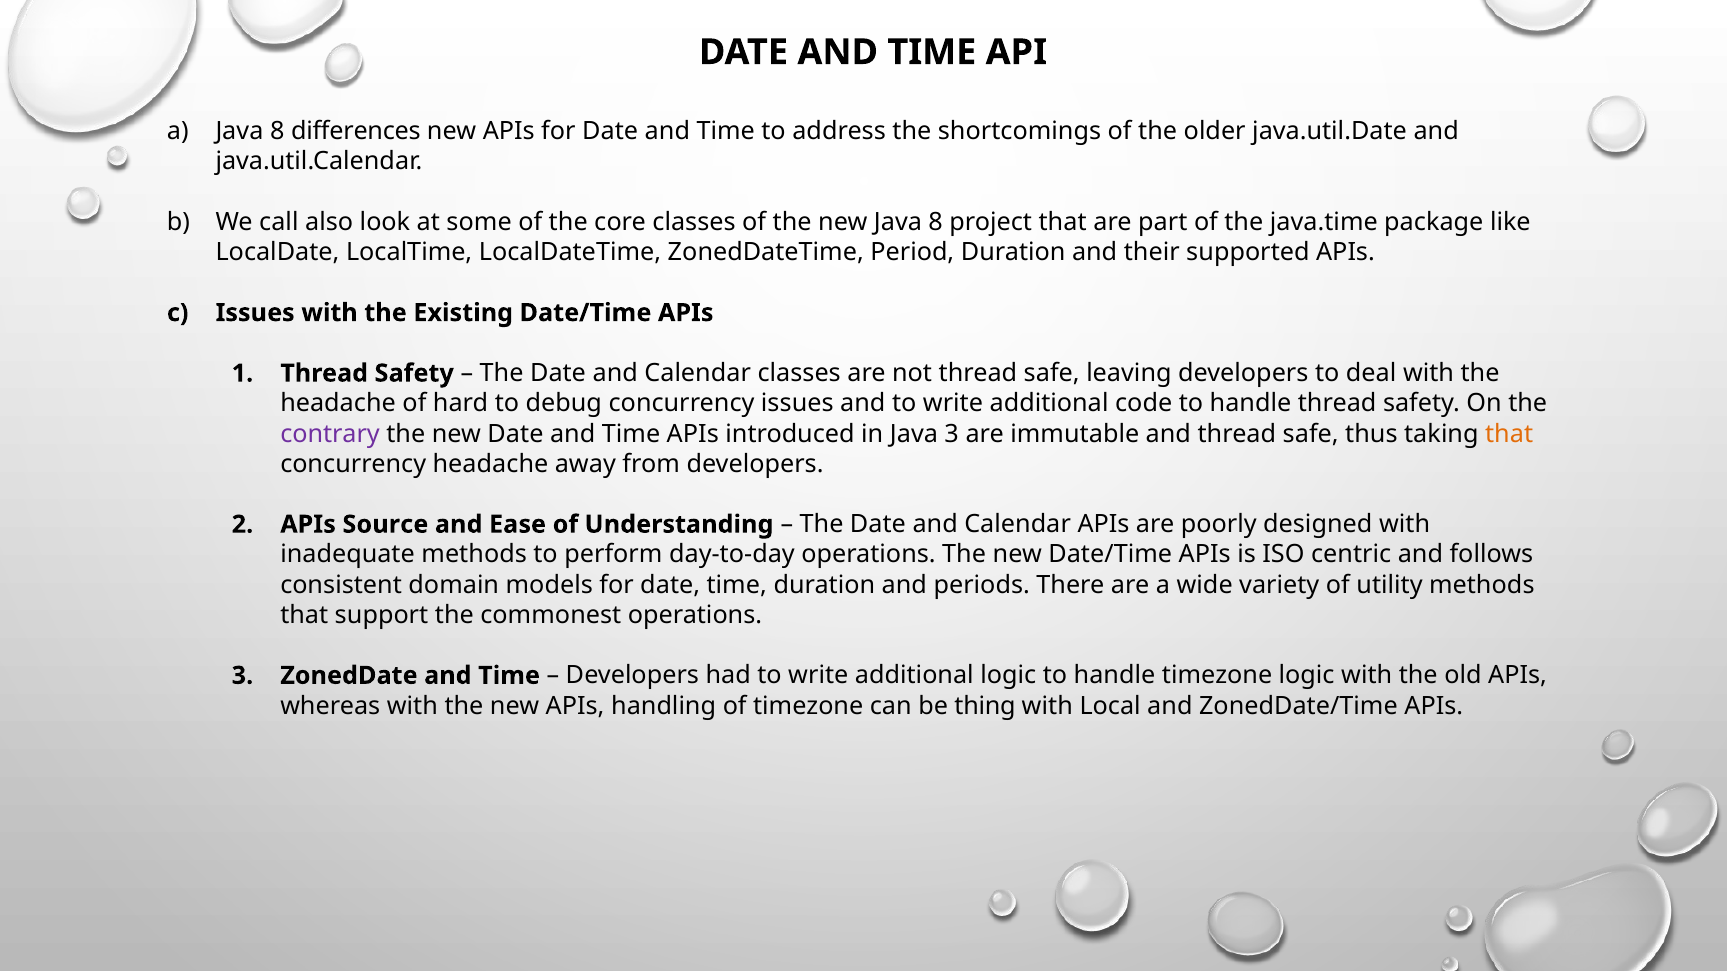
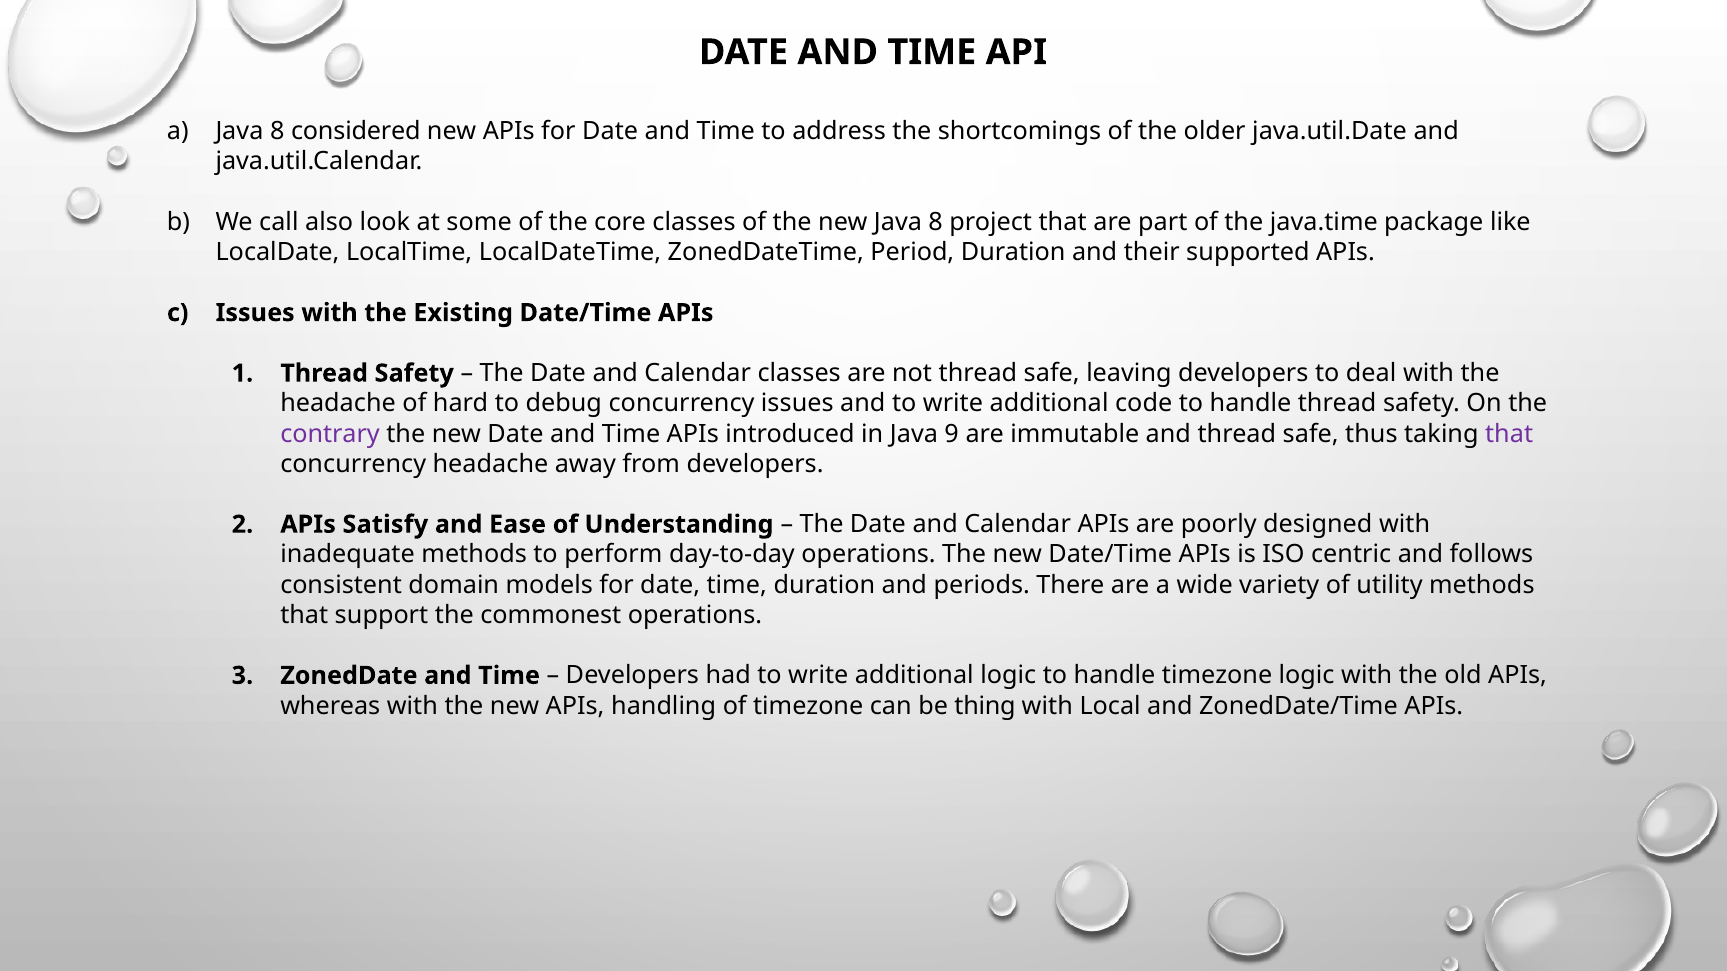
differences: differences -> considered
Java 3: 3 -> 9
that at (1509, 434) colour: orange -> purple
Source: Source -> Satisfy
